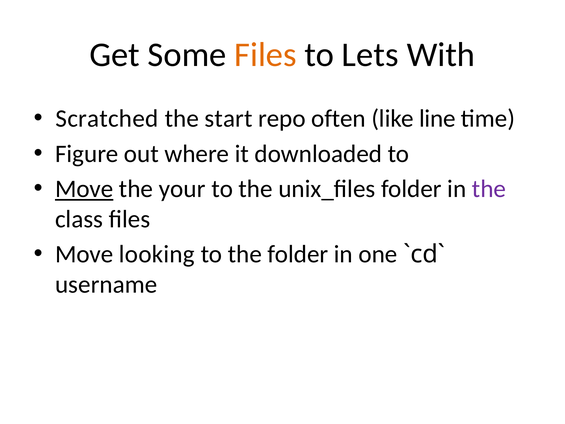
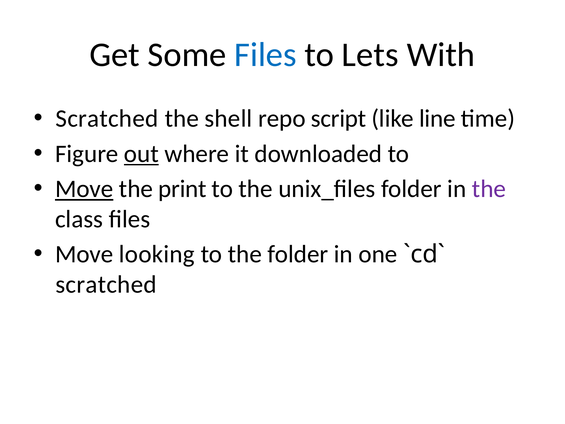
Files at (265, 55) colour: orange -> blue
start: start -> shell
often: often -> script
out underline: none -> present
your: your -> print
username at (106, 284): username -> scratched
